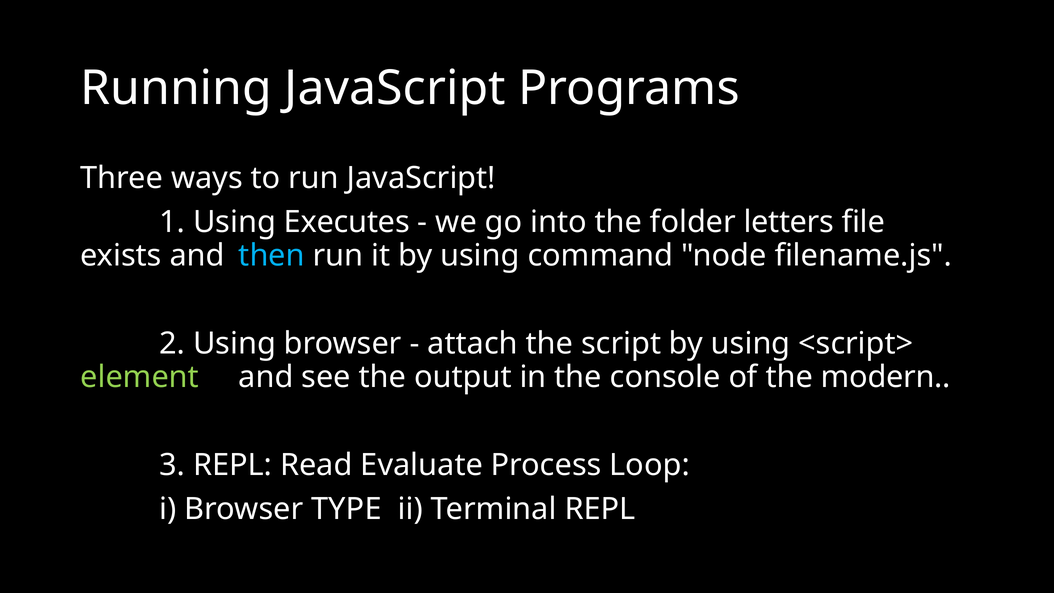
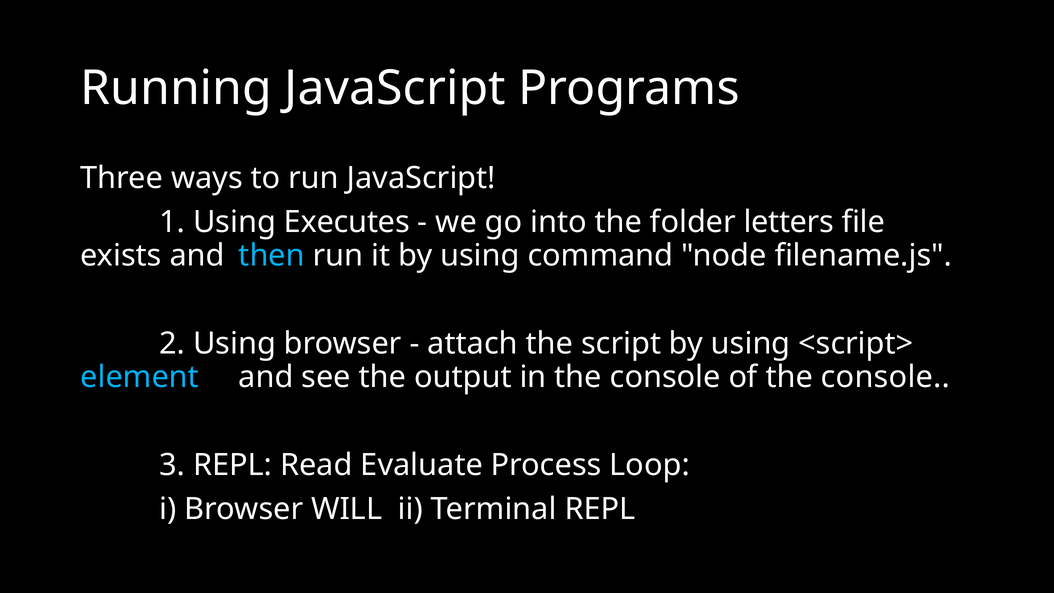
element colour: light green -> light blue
of the modern: modern -> console
TYPE: TYPE -> WILL
